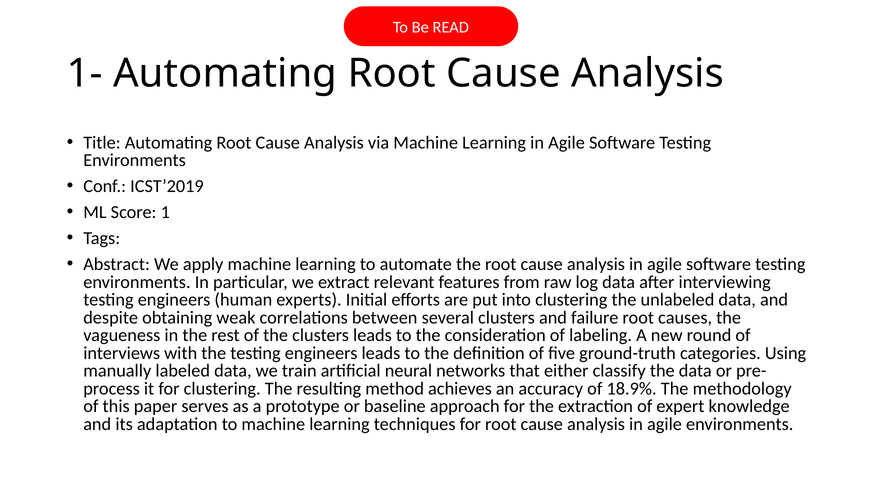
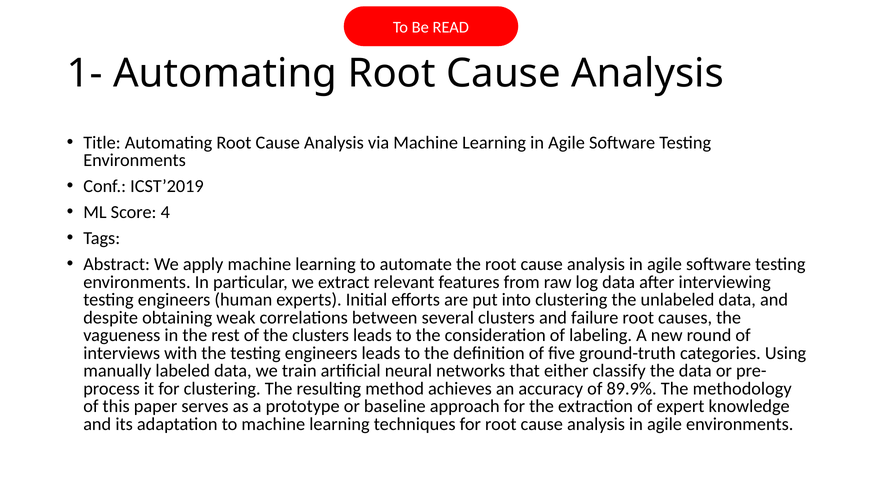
1: 1 -> 4
18.9%: 18.9% -> 89.9%
